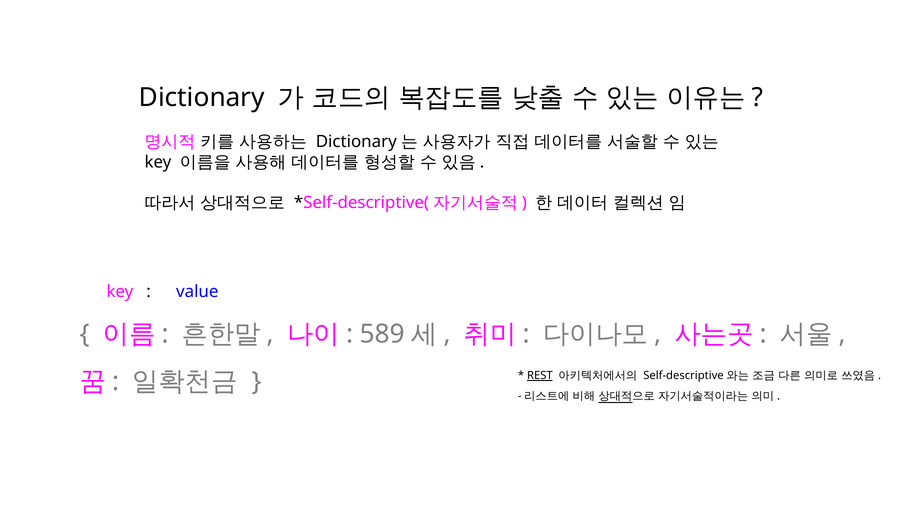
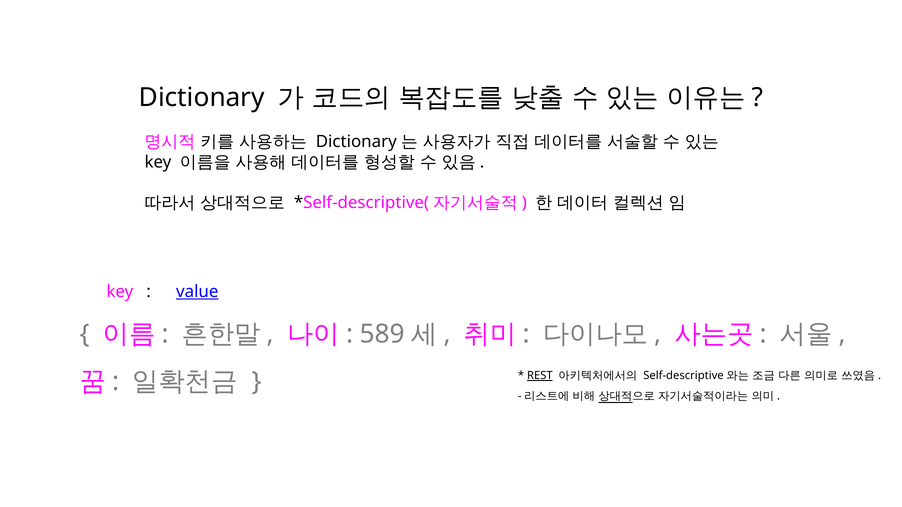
value underline: none -> present
